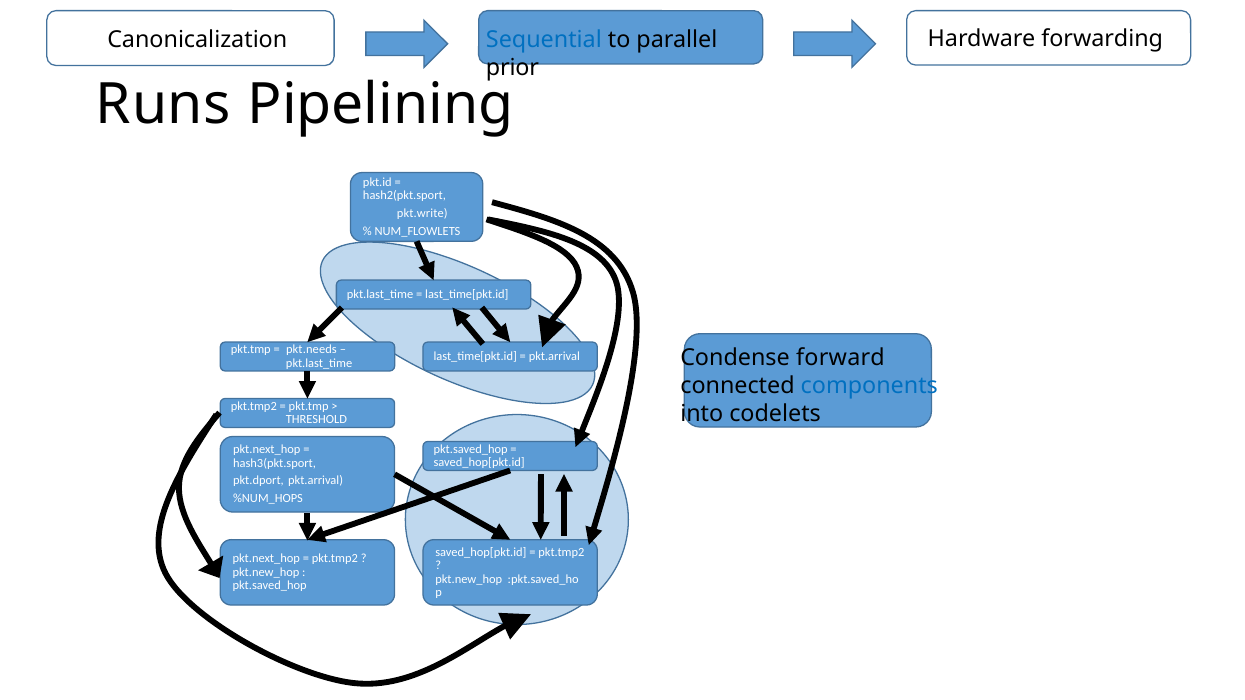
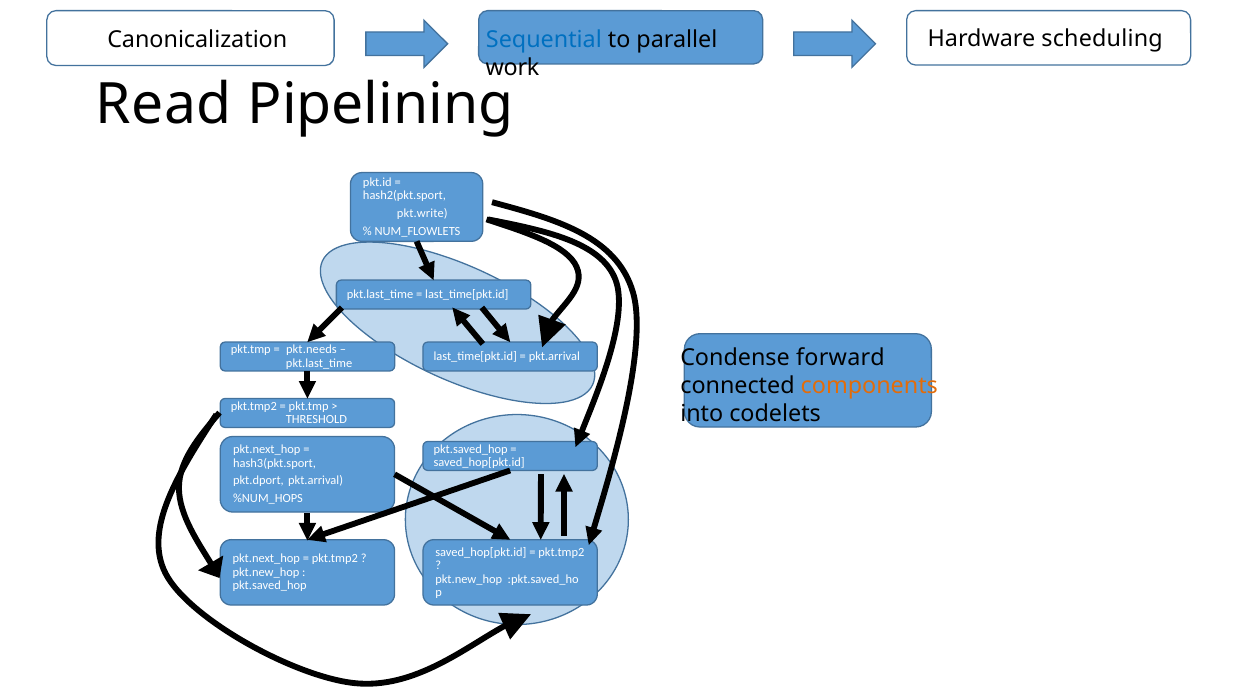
forwarding: forwarding -> scheduling
prior: prior -> work
Runs: Runs -> Read
components colour: blue -> orange
